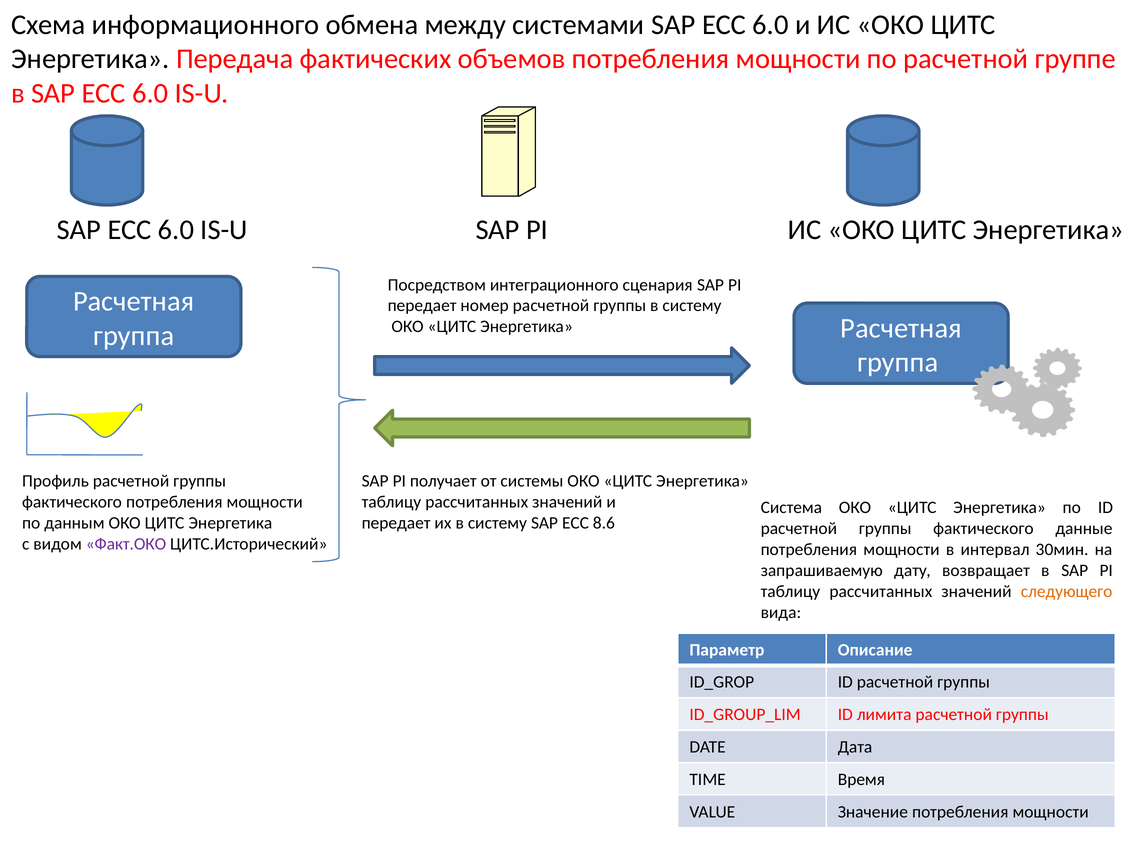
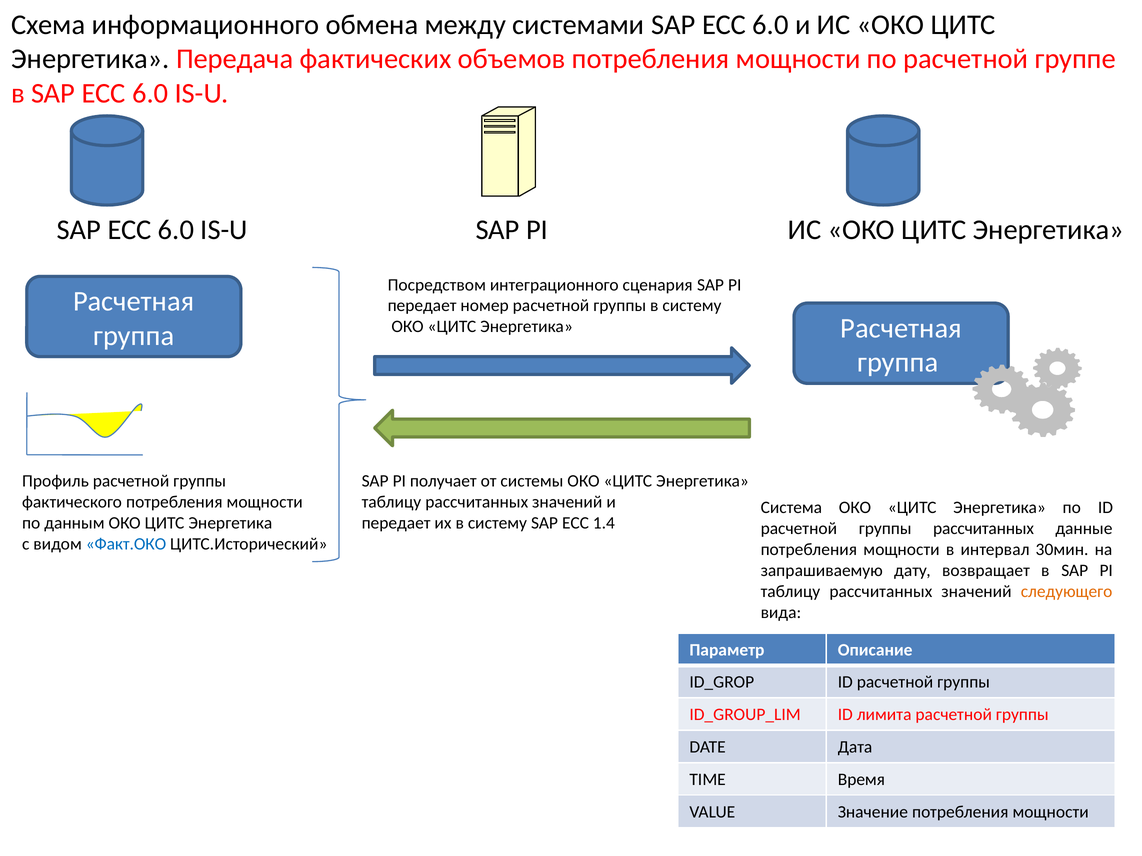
8.6: 8.6 -> 1.4
фактического at (983, 529): фактического -> рассчитанных
Факт.ОКО colour: purple -> blue
